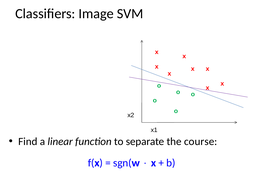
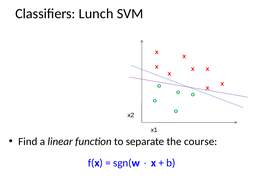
Image: Image -> Lunch
